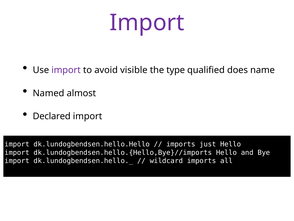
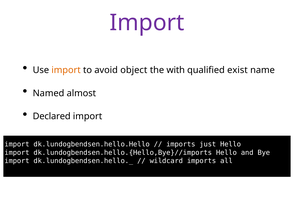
import at (66, 70) colour: purple -> orange
visible: visible -> object
type: type -> with
does: does -> exist
